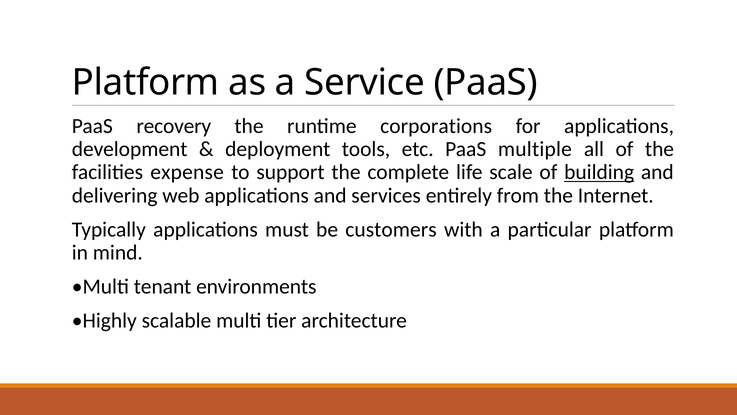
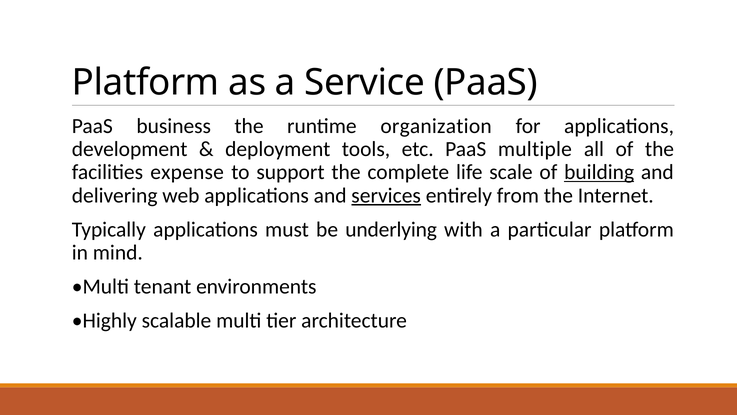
recovery: recovery -> business
corporations: corporations -> organization
services underline: none -> present
customers: customers -> underlying
